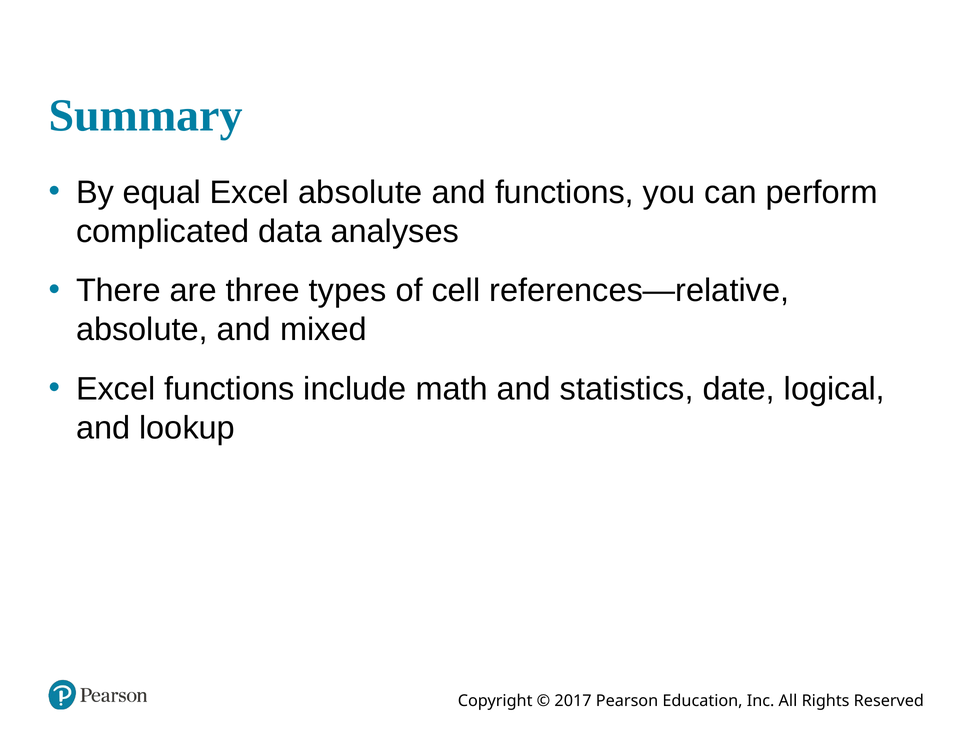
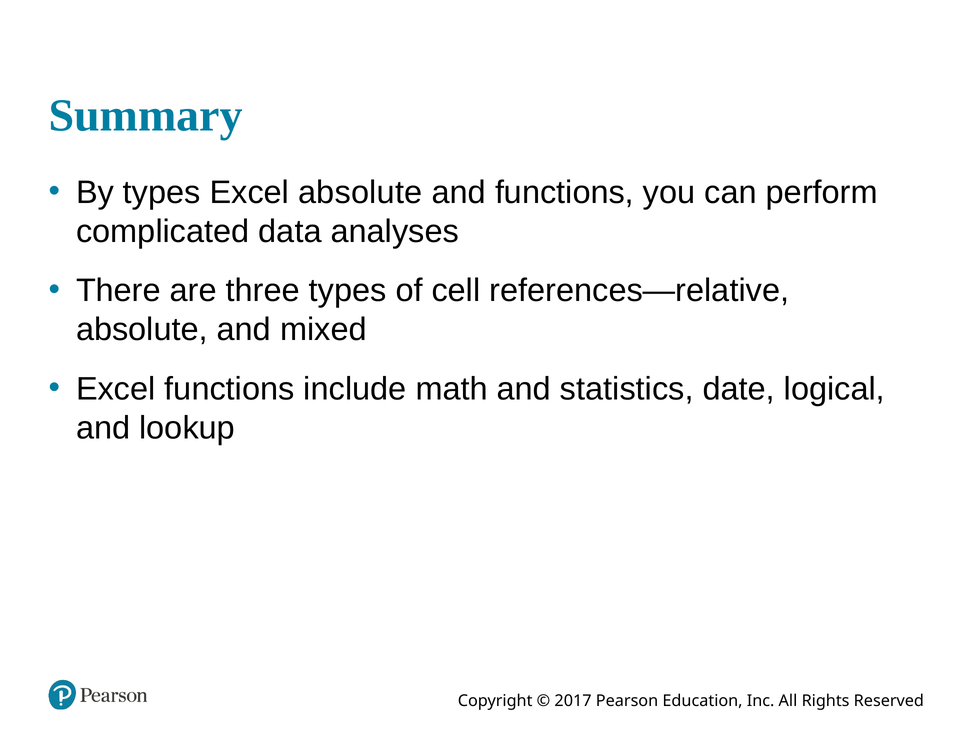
By equal: equal -> types
